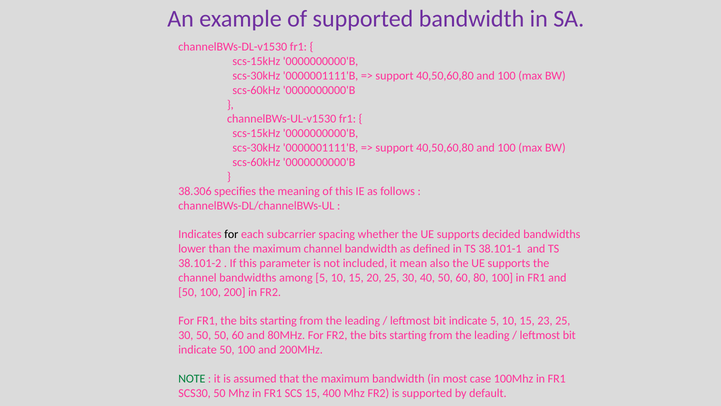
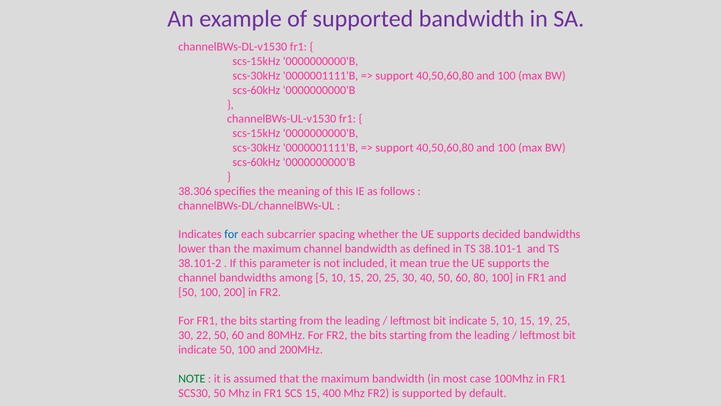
for at (231, 234) colour: black -> blue
also: also -> true
23: 23 -> 19
30 50: 50 -> 22
